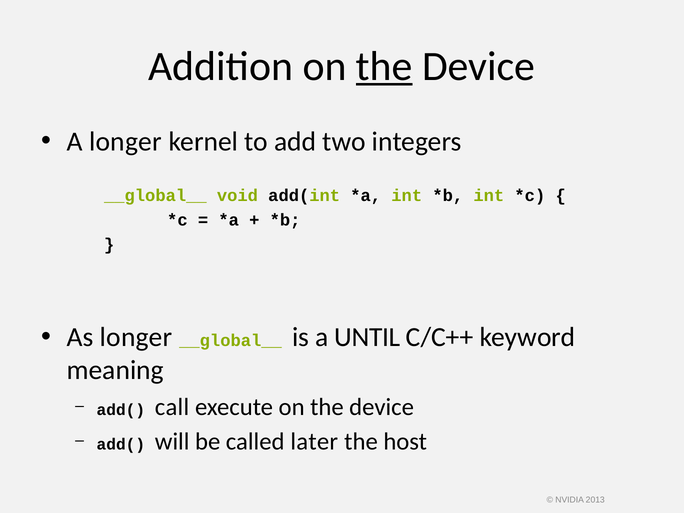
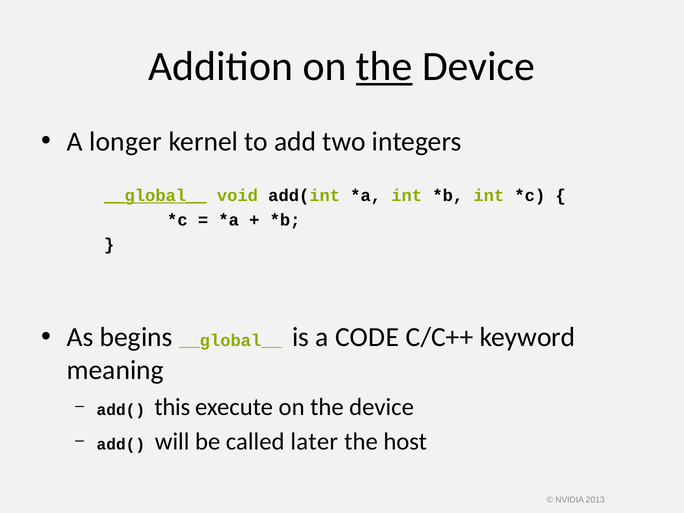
__global__ at (155, 196) underline: none -> present
As longer: longer -> begins
UNTIL: UNTIL -> CODE
call: call -> this
